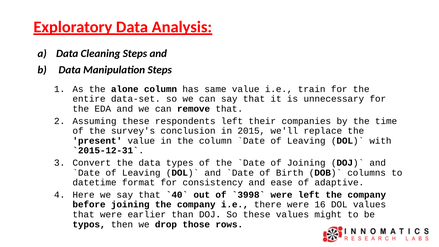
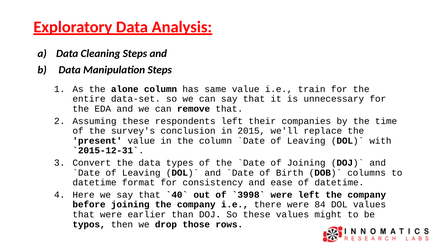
of adaptive: adaptive -> datetime
16: 16 -> 84
